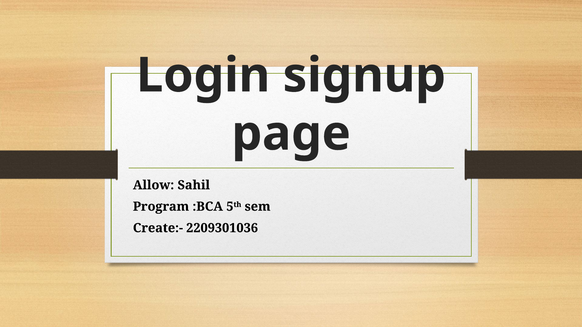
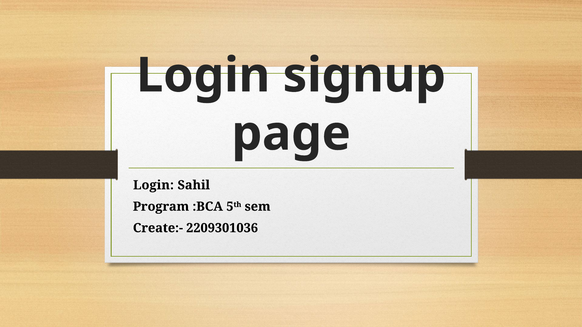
Allow at (154, 185): Allow -> Login
